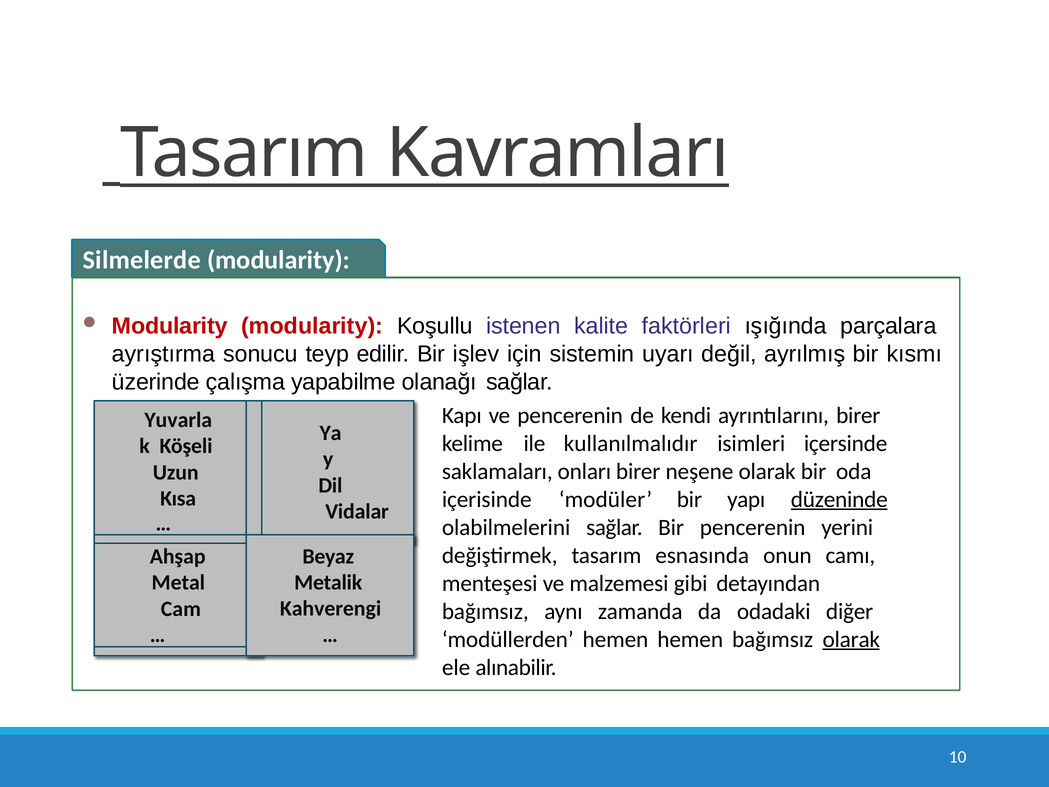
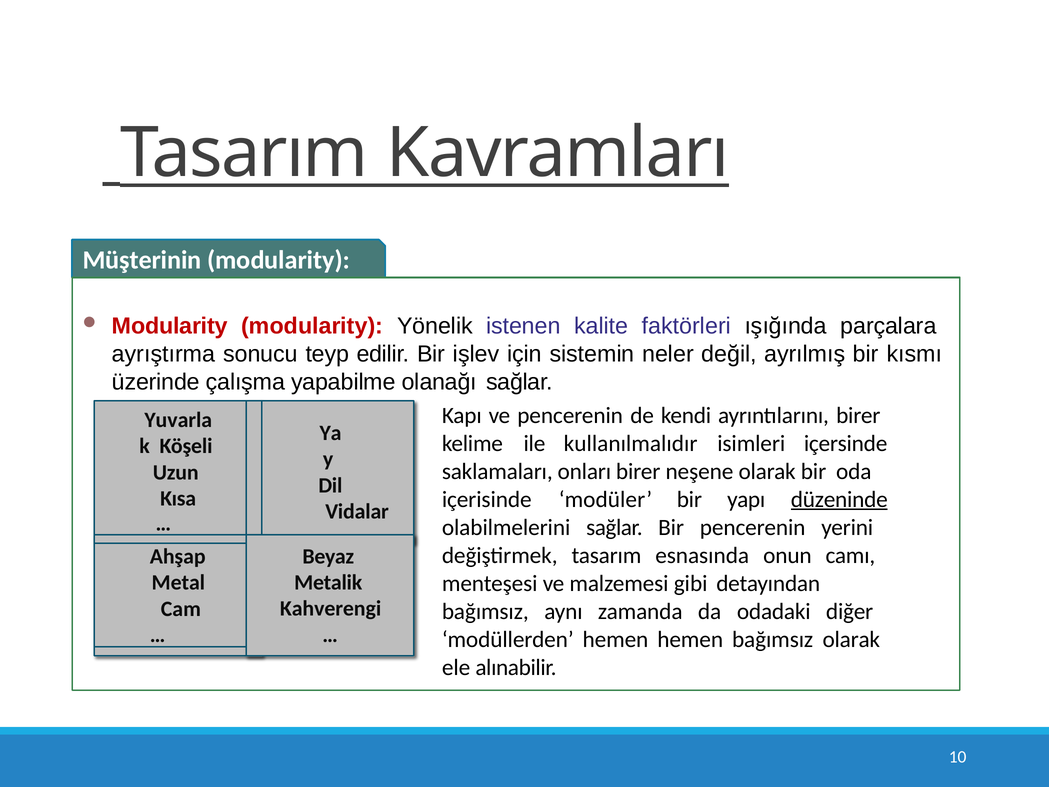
Silmelerde: Silmelerde -> Müşterinin
Koşullu: Koşullu -> Yönelik
uyarı: uyarı -> neler
olarak at (851, 639) underline: present -> none
